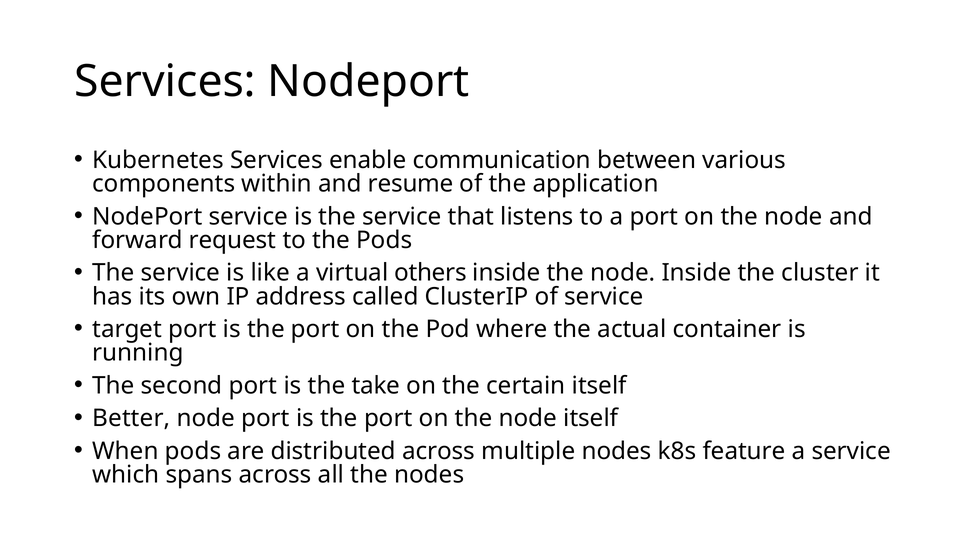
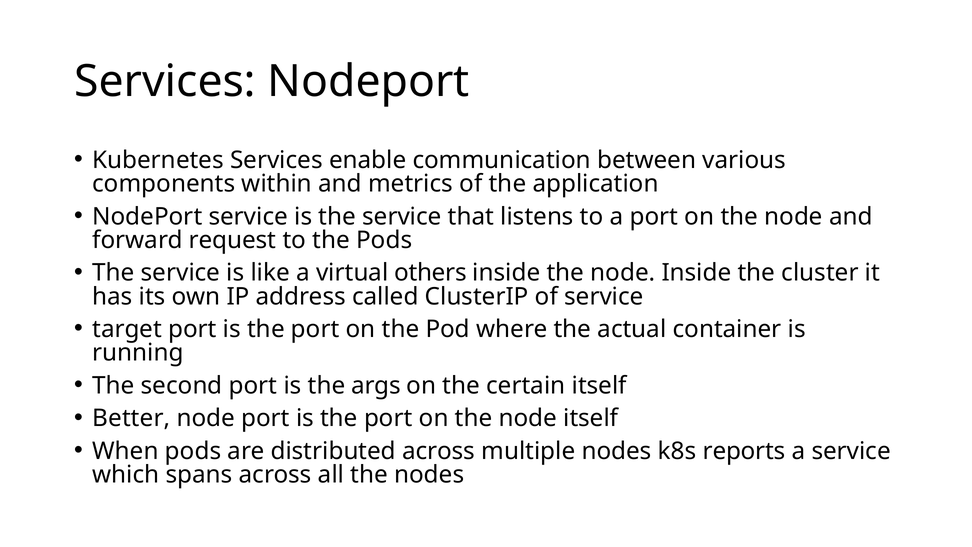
resume: resume -> metrics
take: take -> args
feature: feature -> reports
